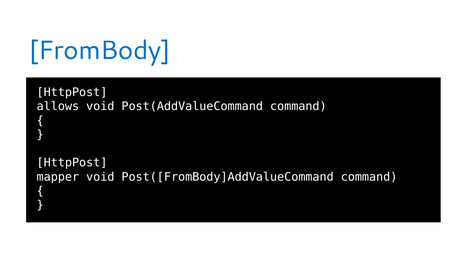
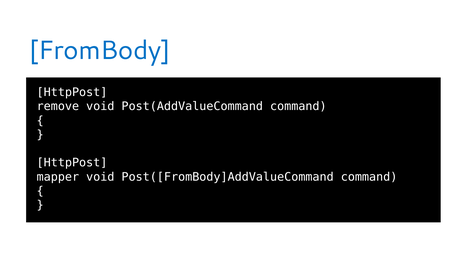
allows: allows -> remove
